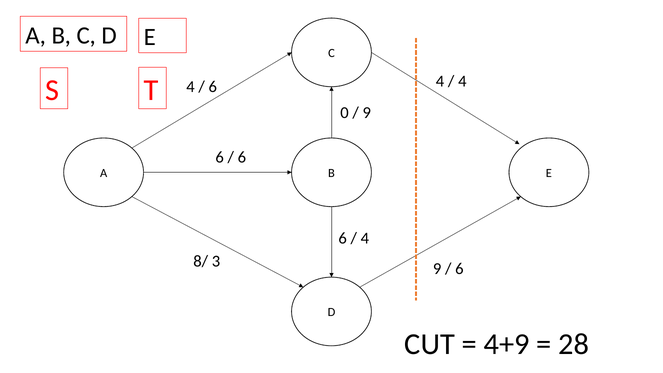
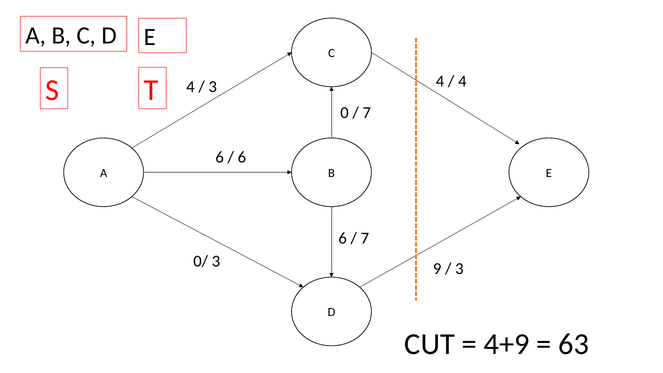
6 at (213, 87): 6 -> 3
9 at (367, 113): 9 -> 7
4 at (365, 238): 4 -> 7
8/: 8/ -> 0/
6 at (459, 269): 6 -> 3
28: 28 -> 63
